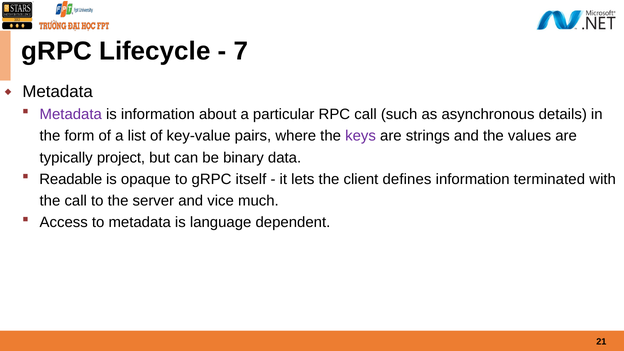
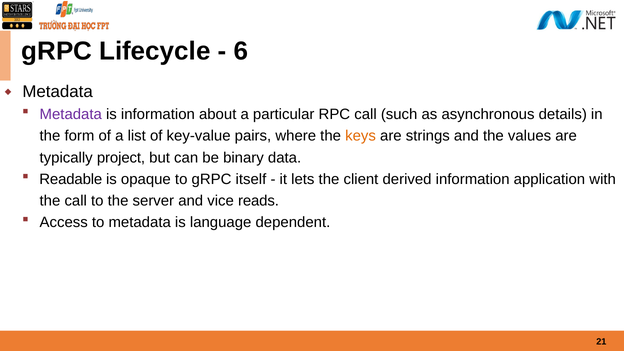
7: 7 -> 6
keys colour: purple -> orange
defines: defines -> derived
terminated: terminated -> application
much: much -> reads
